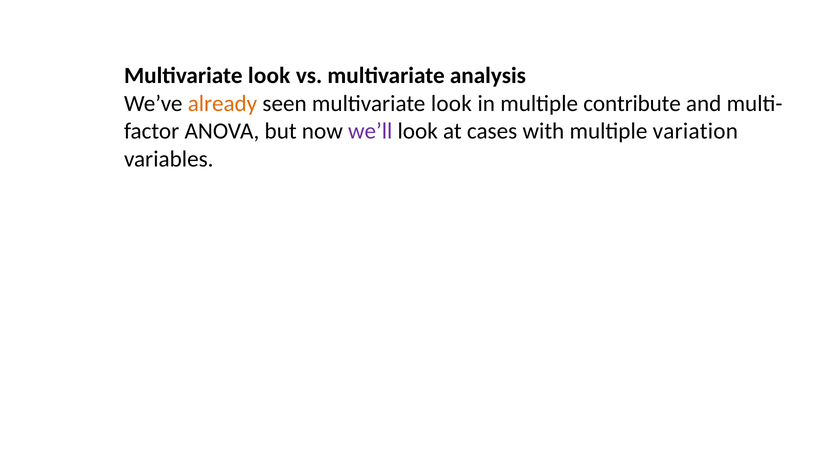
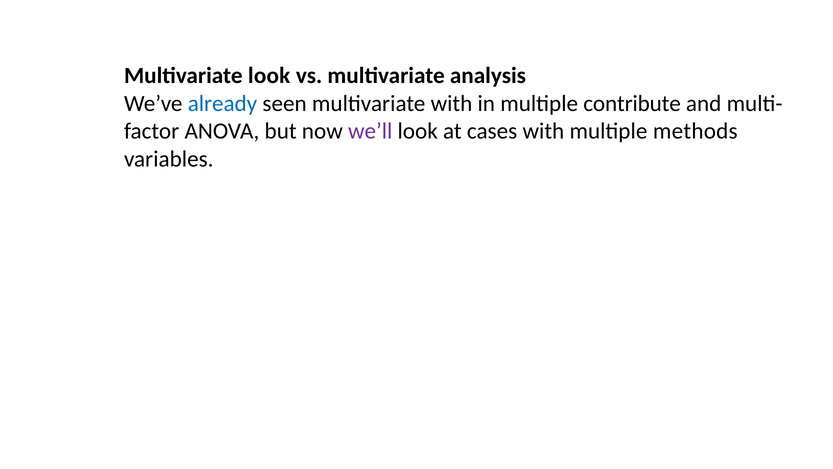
already colour: orange -> blue
seen multivariate look: look -> with
variation: variation -> methods
